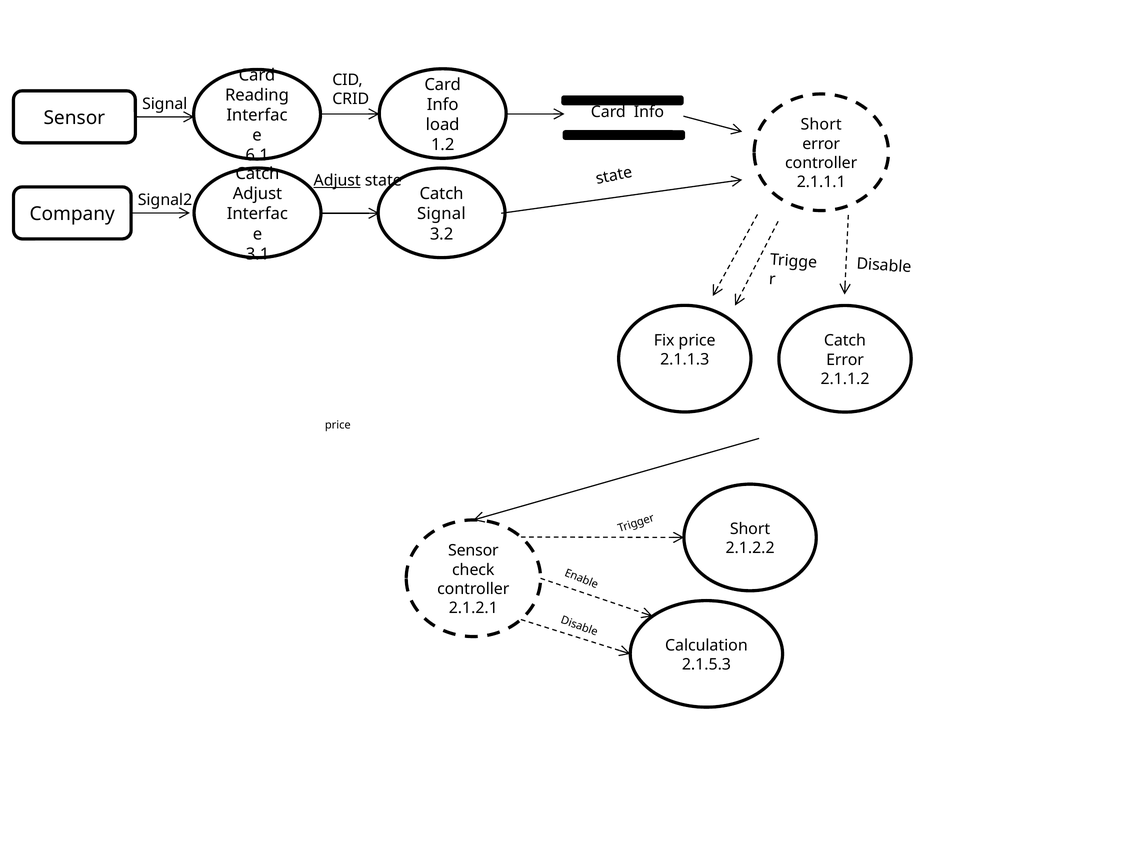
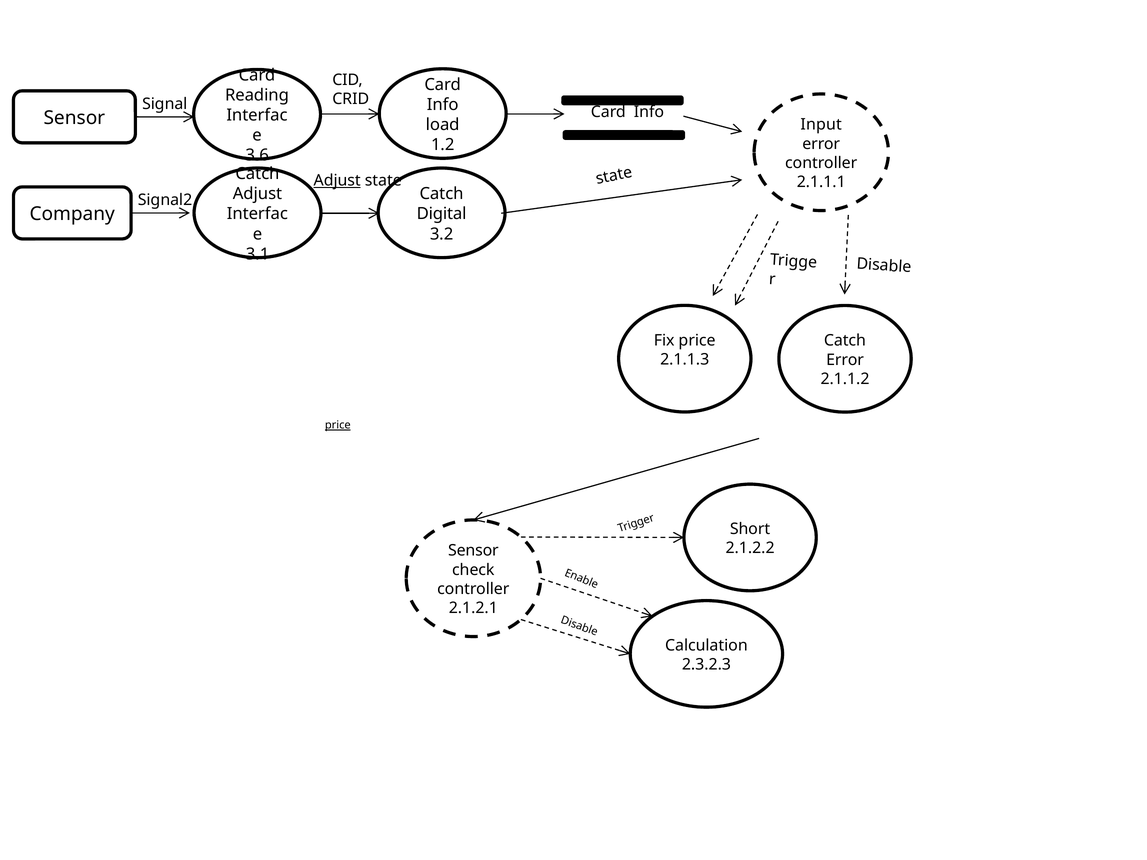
Short at (821, 125): Short -> Input
6.1: 6.1 -> 3.6
Signal at (441, 214): Signal -> Digital
price at (338, 425) underline: none -> present
2.1.5.3: 2.1.5.3 -> 2.3.2.3
